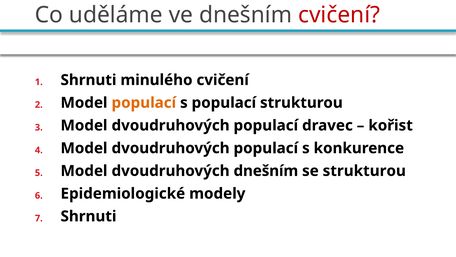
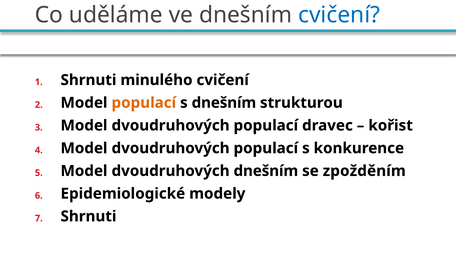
cvičení at (339, 15) colour: red -> blue
s populací: populací -> dnešním
se strukturou: strukturou -> zpožděním
